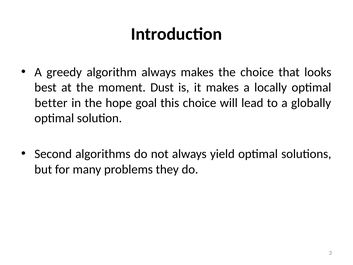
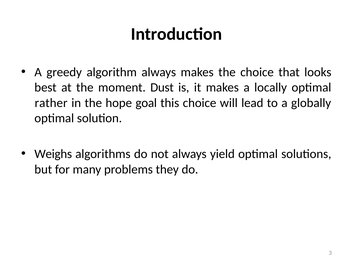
better: better -> rather
Second: Second -> Weighs
